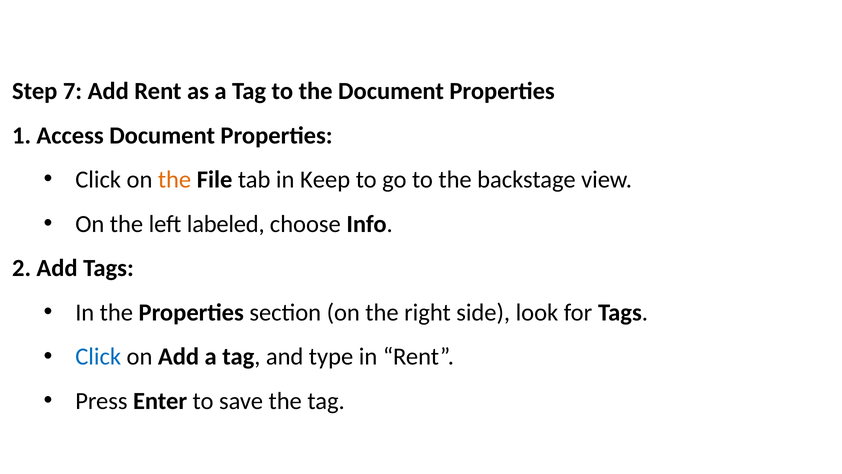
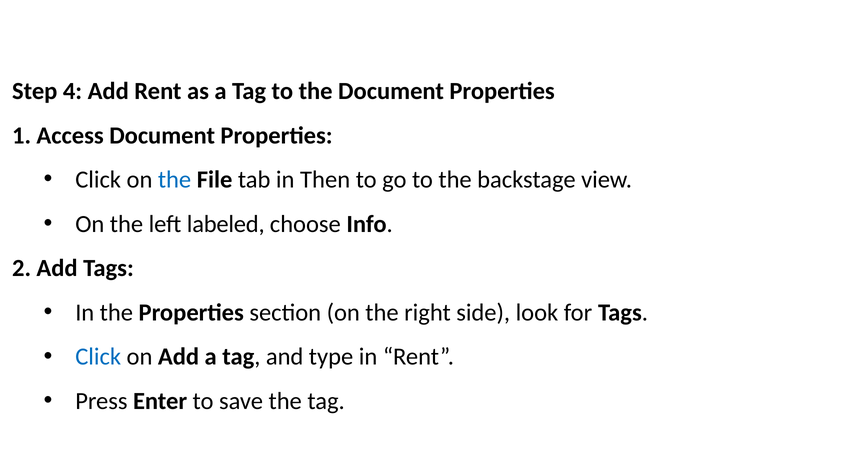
7: 7 -> 4
the at (175, 180) colour: orange -> blue
Keep: Keep -> Then
